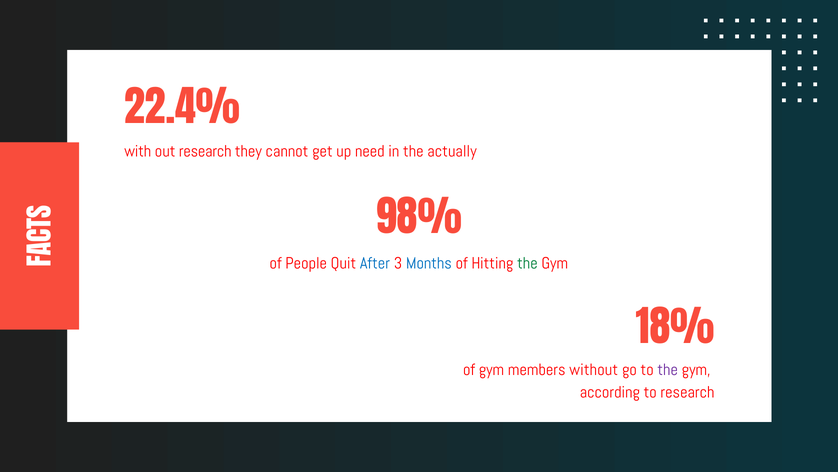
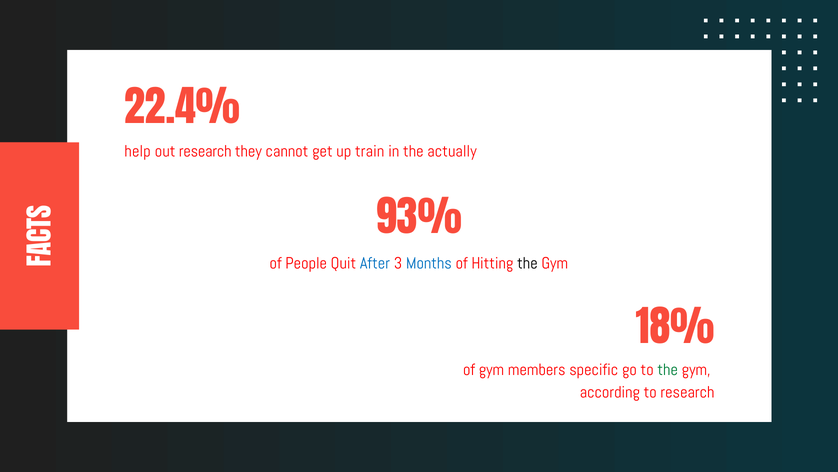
with: with -> help
need: need -> train
98%: 98% -> 93%
the at (527, 263) colour: green -> black
without: without -> specific
the at (668, 369) colour: purple -> green
